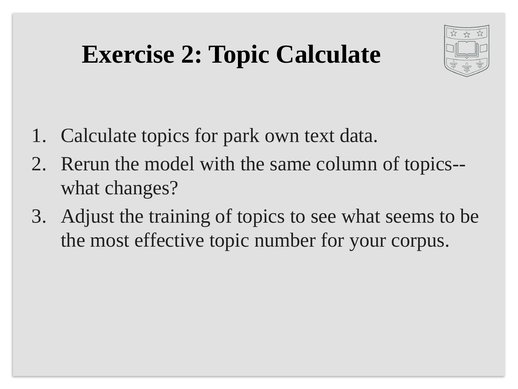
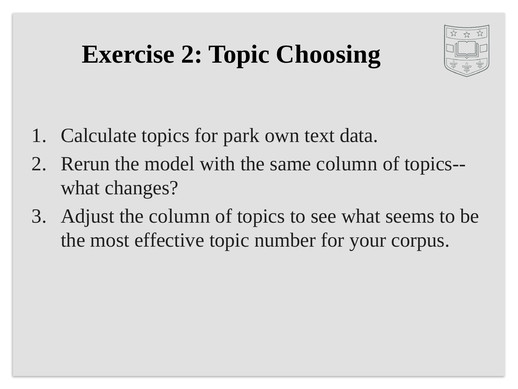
Topic Calculate: Calculate -> Choosing
the training: training -> column
